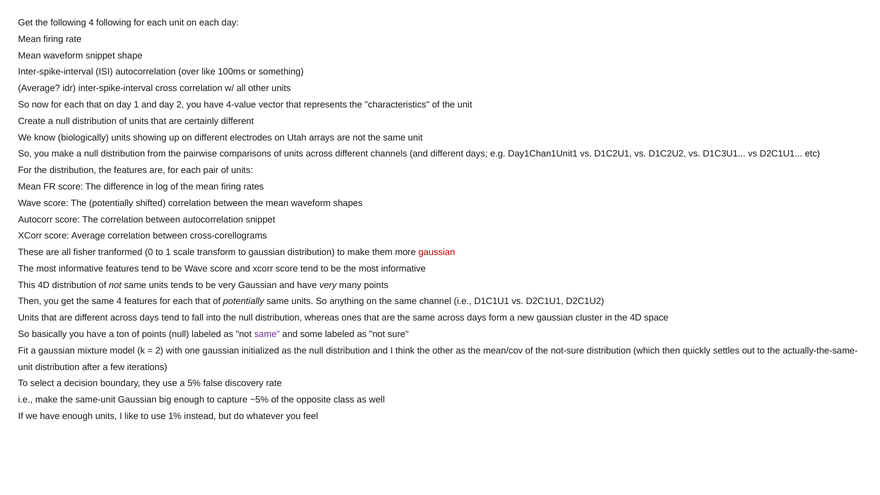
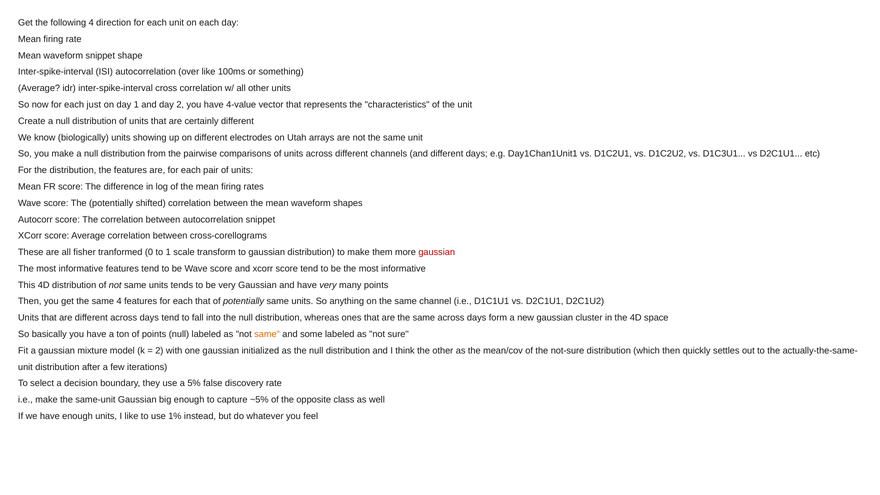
4 following: following -> direction
now for each that: that -> just
same at (267, 334) colour: purple -> orange
